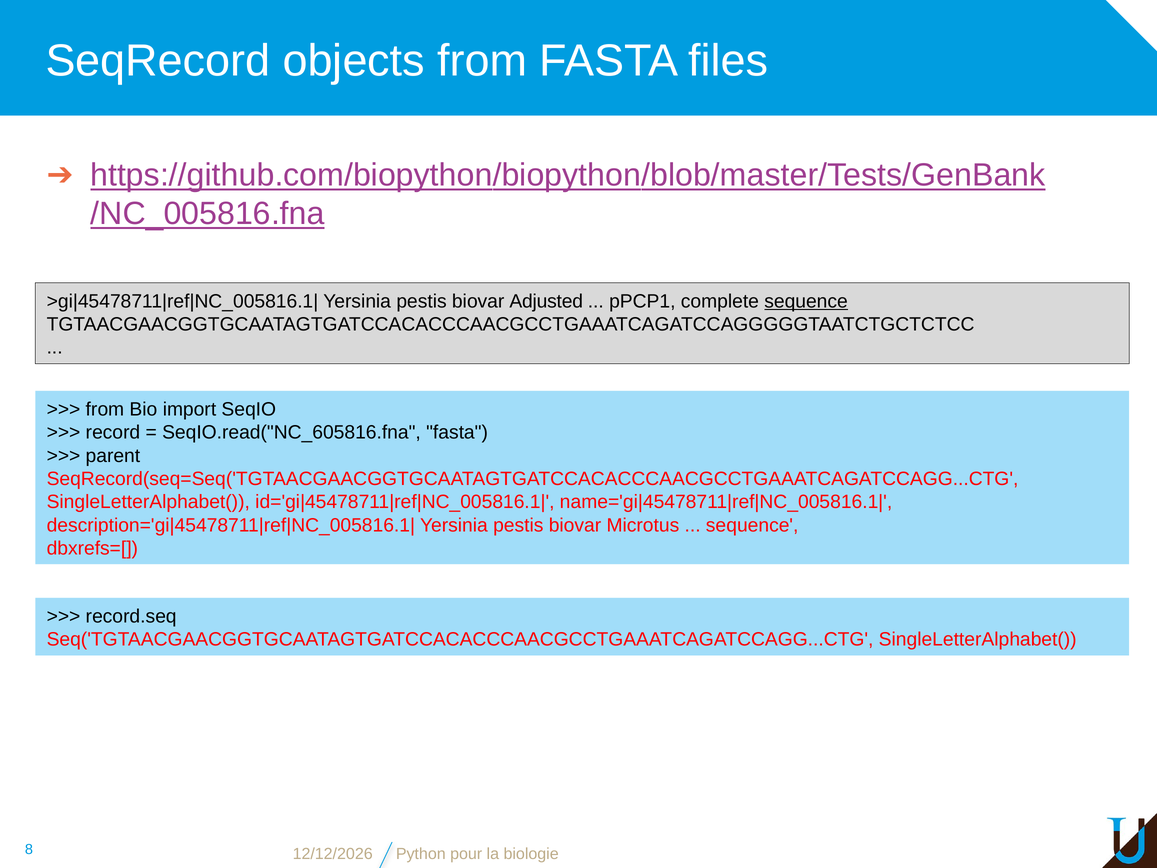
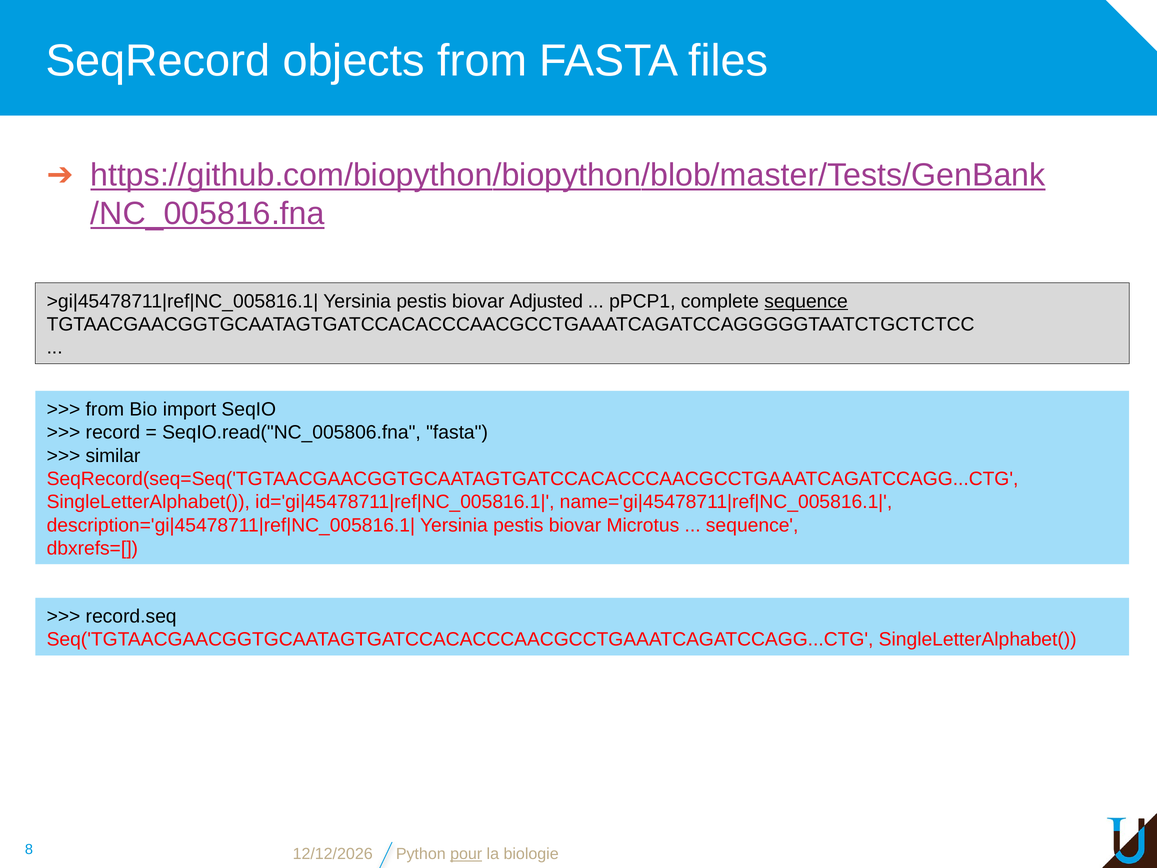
SeqIO.read("NC_605816.fna: SeqIO.read("NC_605816.fna -> SeqIO.read("NC_005806.fna
parent: parent -> similar
pour underline: none -> present
